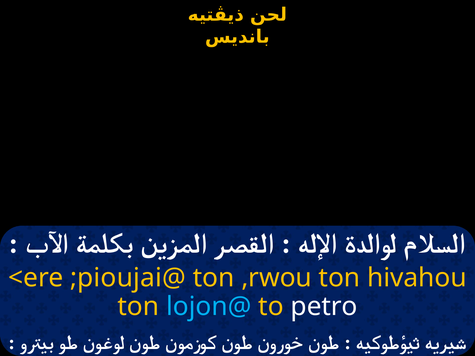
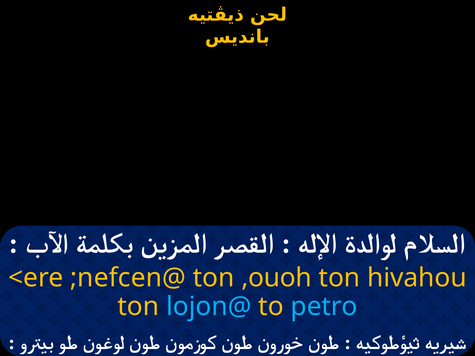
;pioujai@: ;pioujai@ -> ;nefcen@
,rwou: ,rwou -> ,ouoh
petro colour: white -> light blue
